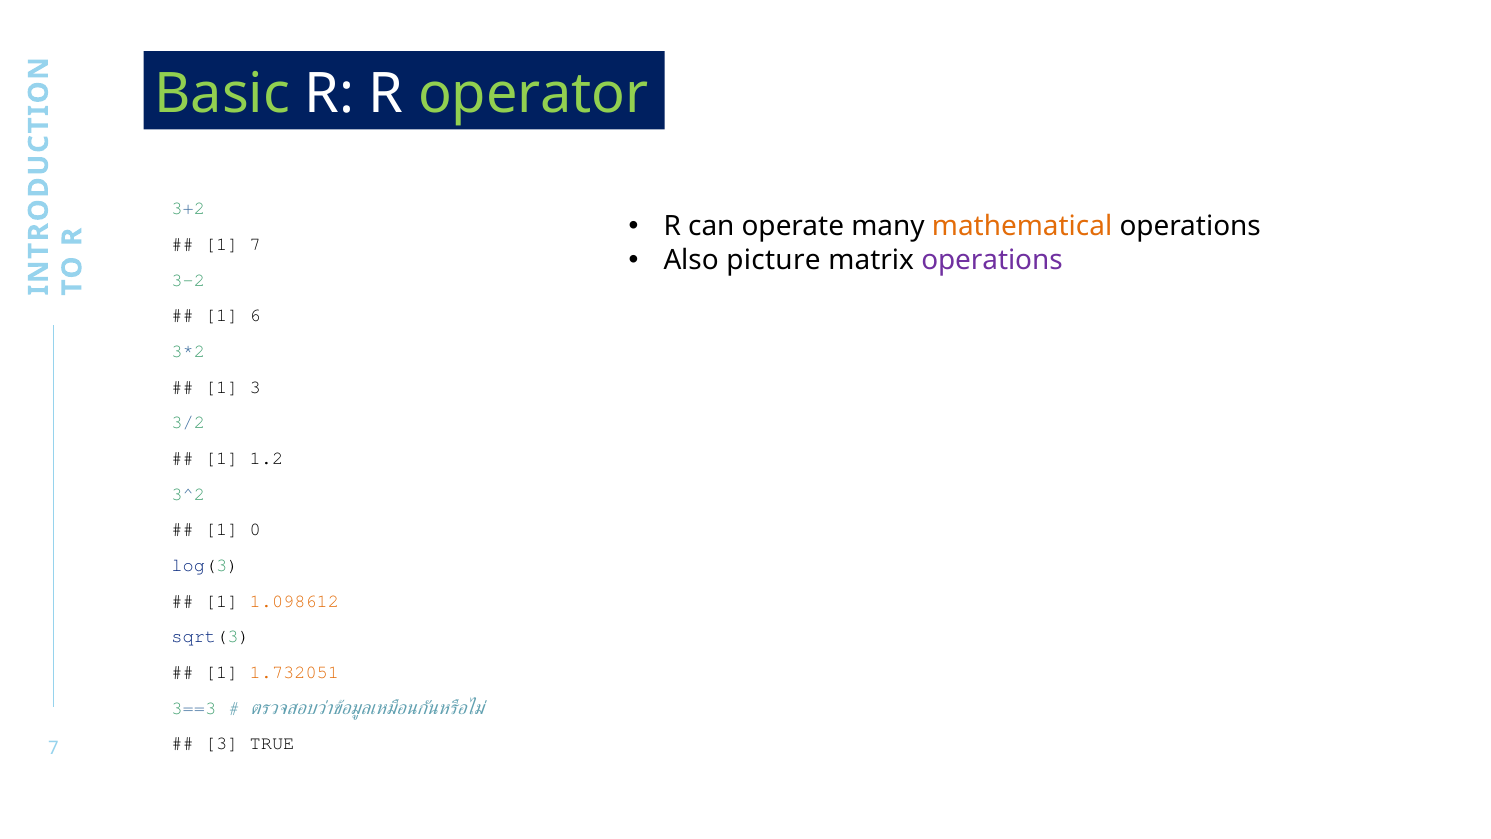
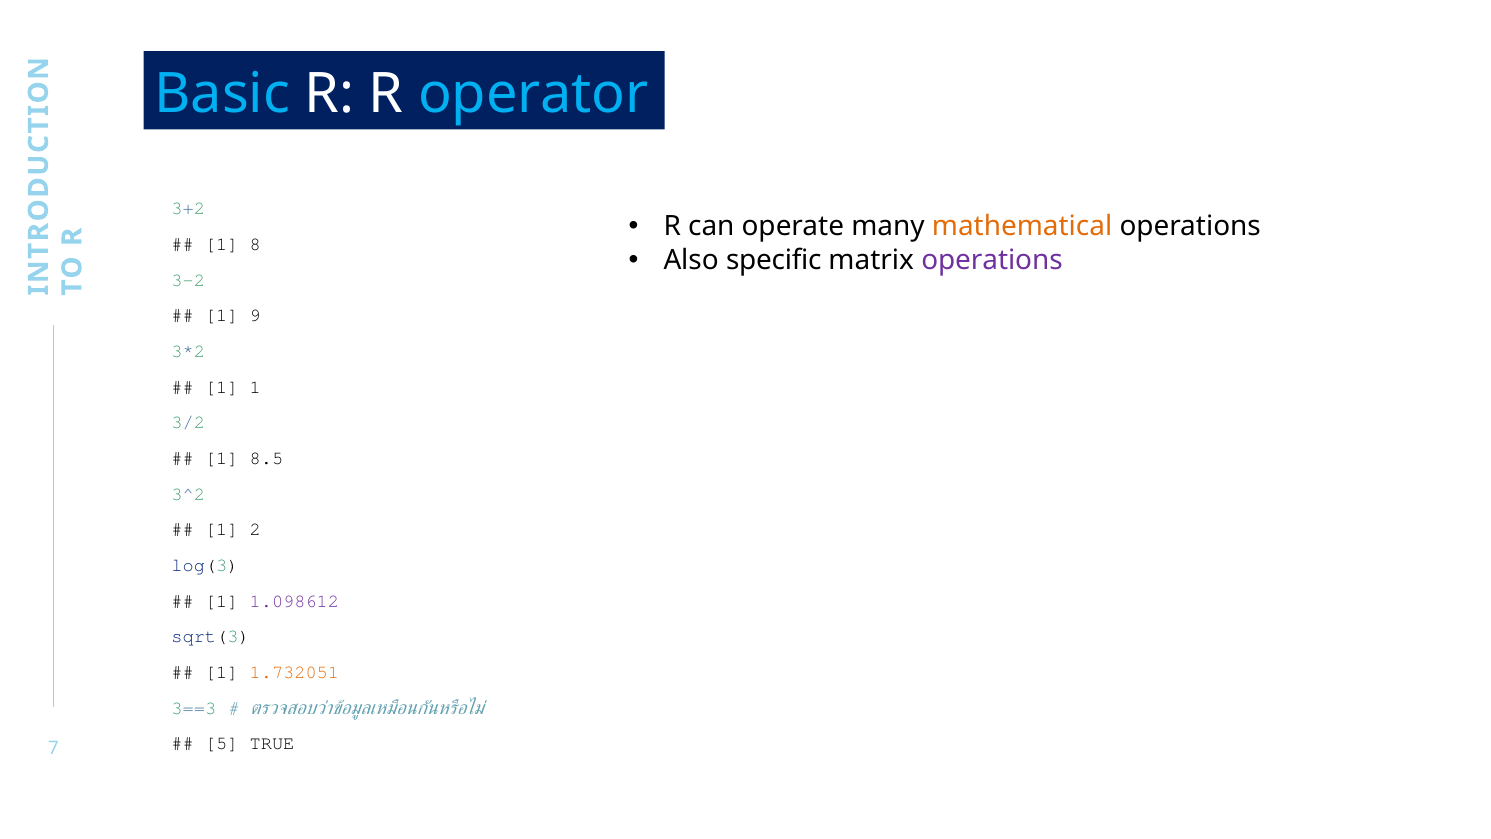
Basic colour: light green -> light blue
operator colour: light green -> light blue
1 7: 7 -> 8
picture: picture -> specific
6: 6 -> 9
1 3: 3 -> 1
1.2: 1.2 -> 8.5
0: 0 -> 2
1.098612 colour: orange -> purple
3 at (222, 743): 3 -> 5
